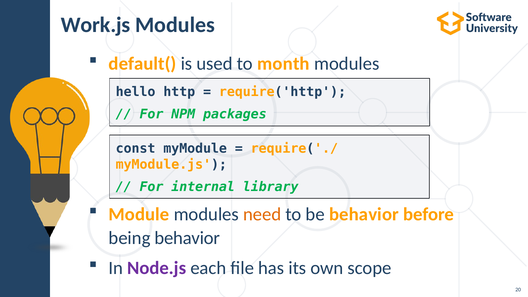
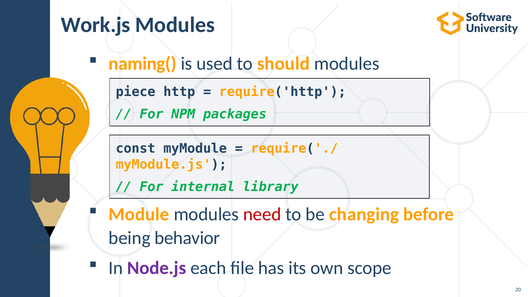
default(: default( -> naming(
month: month -> should
hello: hello -> piece
need colour: orange -> red
be behavior: behavior -> changing
